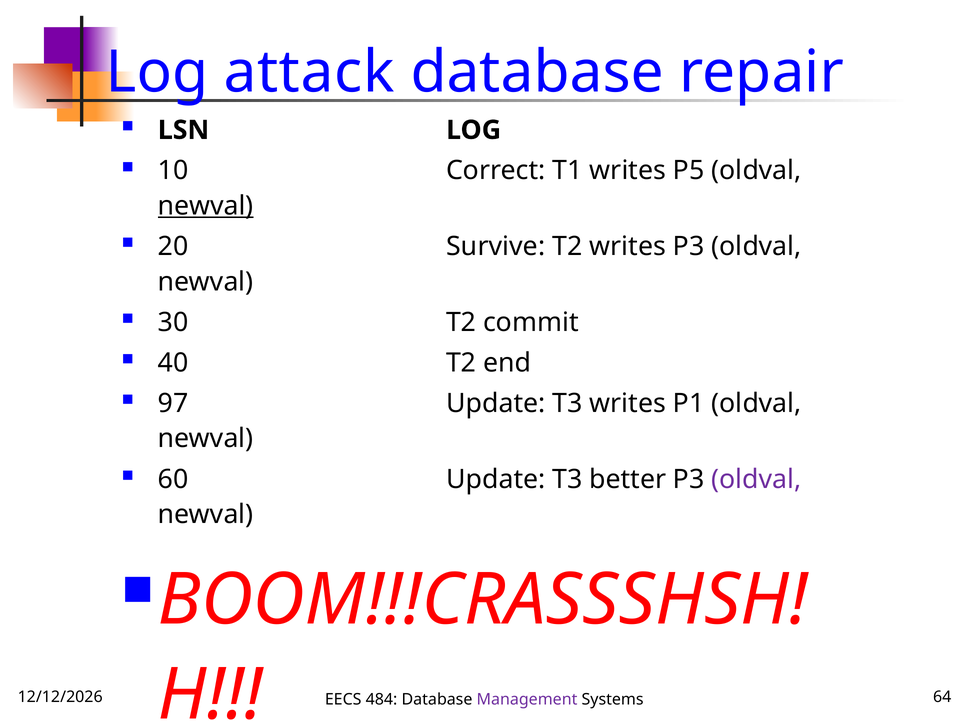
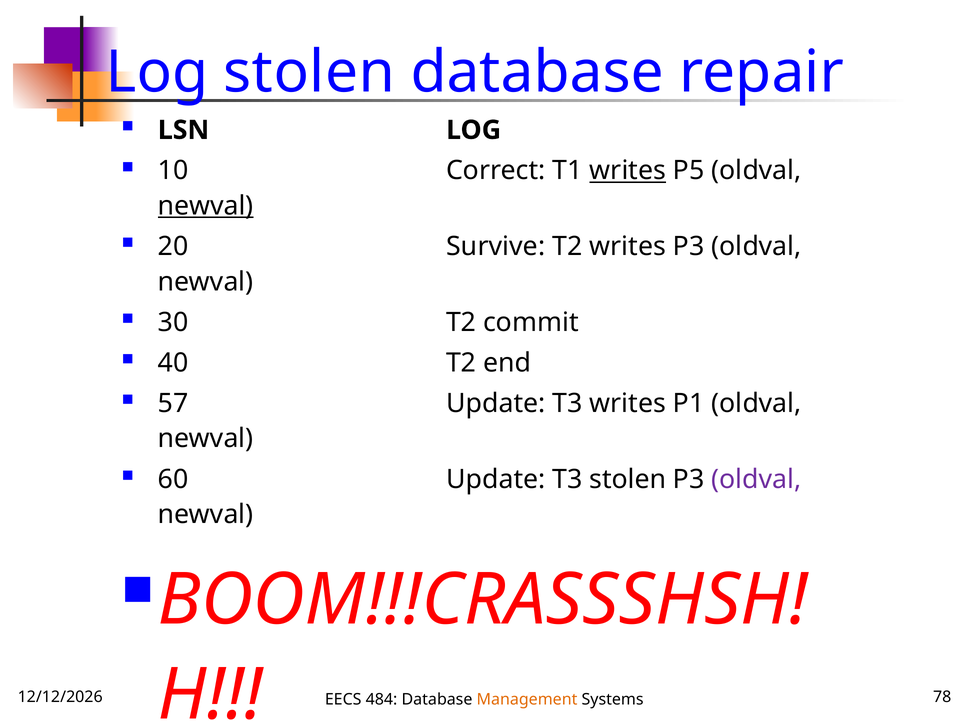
Log attack: attack -> stolen
writes at (628, 171) underline: none -> present
97: 97 -> 57
T3 better: better -> stolen
Management colour: purple -> orange
64: 64 -> 78
